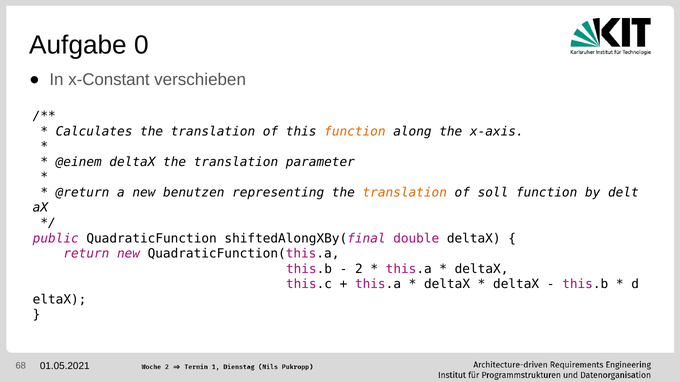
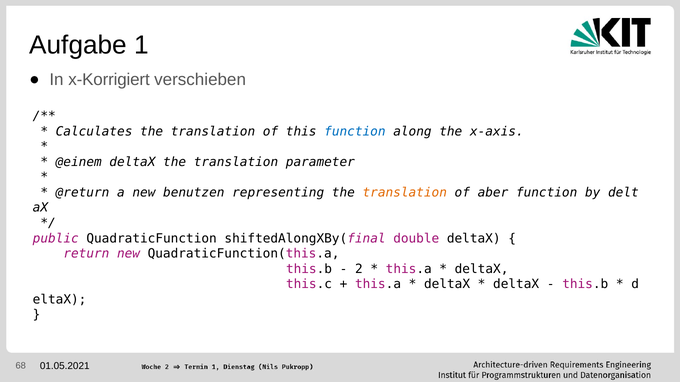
0: 0 -> 1
x-Constant: x-Constant -> x-Korrigiert
function at (355, 132) colour: orange -> blue
soll: soll -> aber
